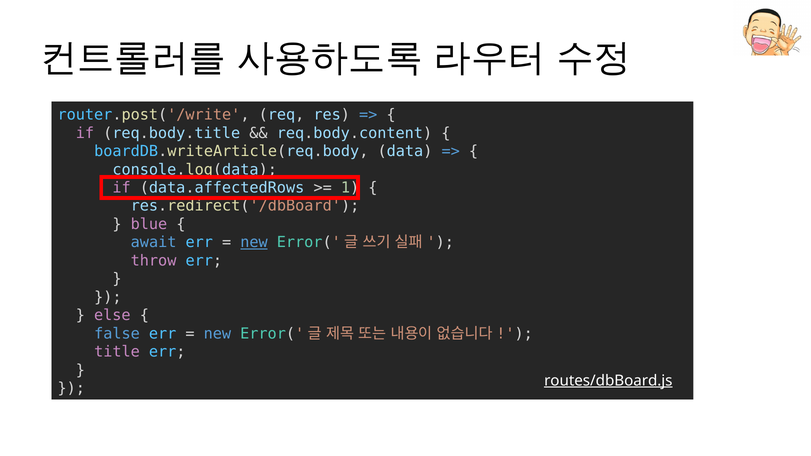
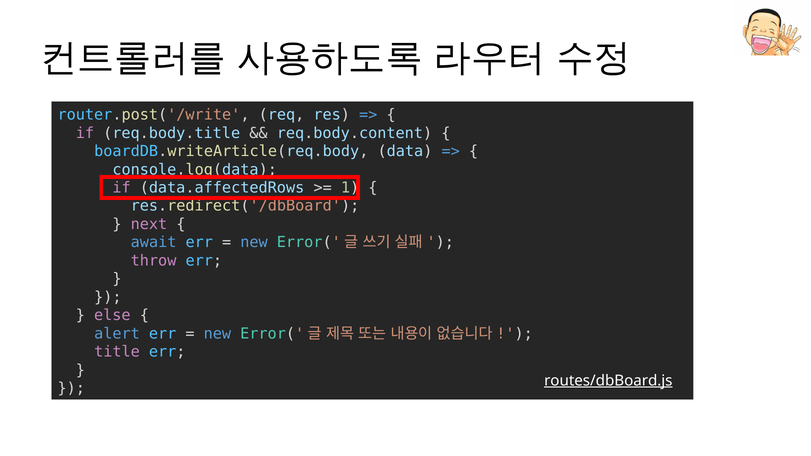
blue: blue -> next
new at (254, 243) underline: present -> none
false: false -> alert
